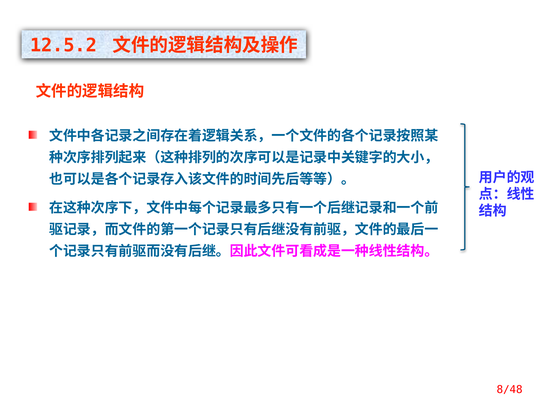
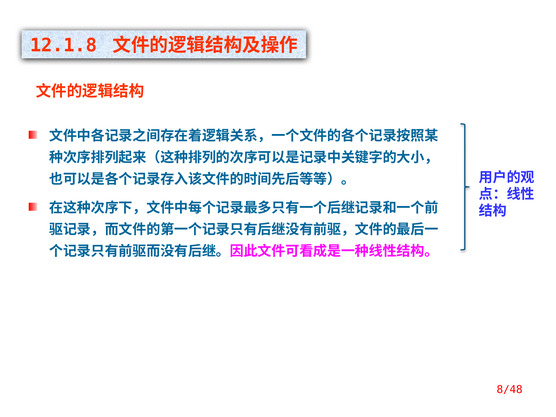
12.5.2: 12.5.2 -> 12.1.8
